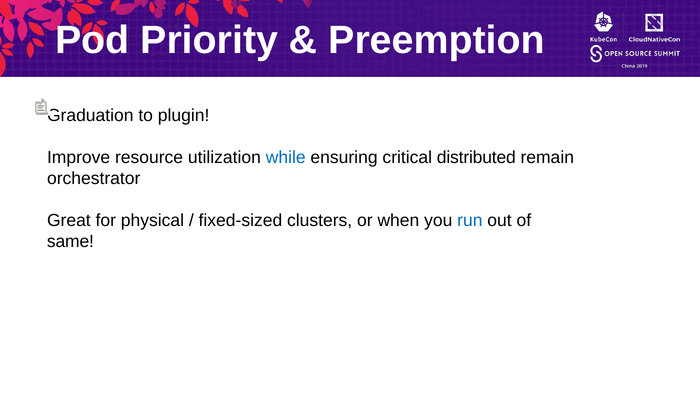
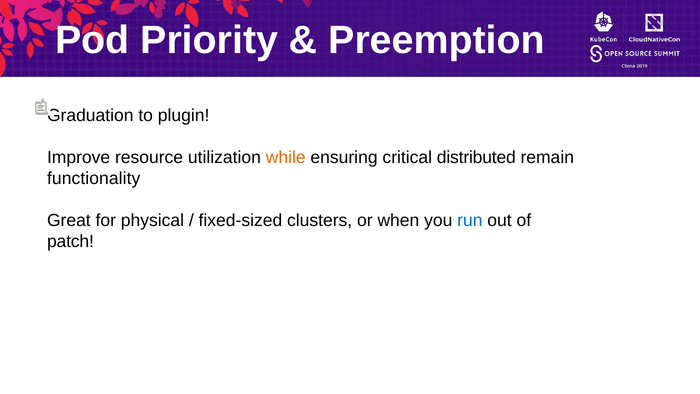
while colour: blue -> orange
orchestrator: orchestrator -> functionality
same: same -> patch
